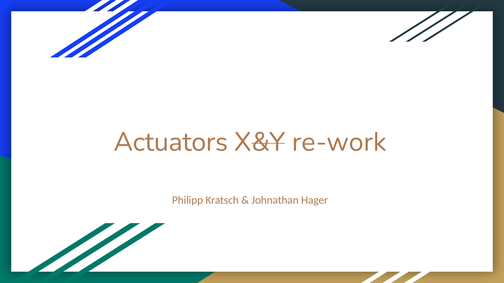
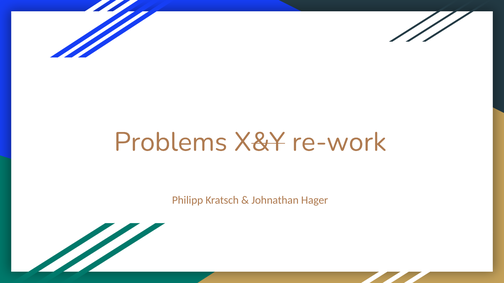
Actuators: Actuators -> Problems
